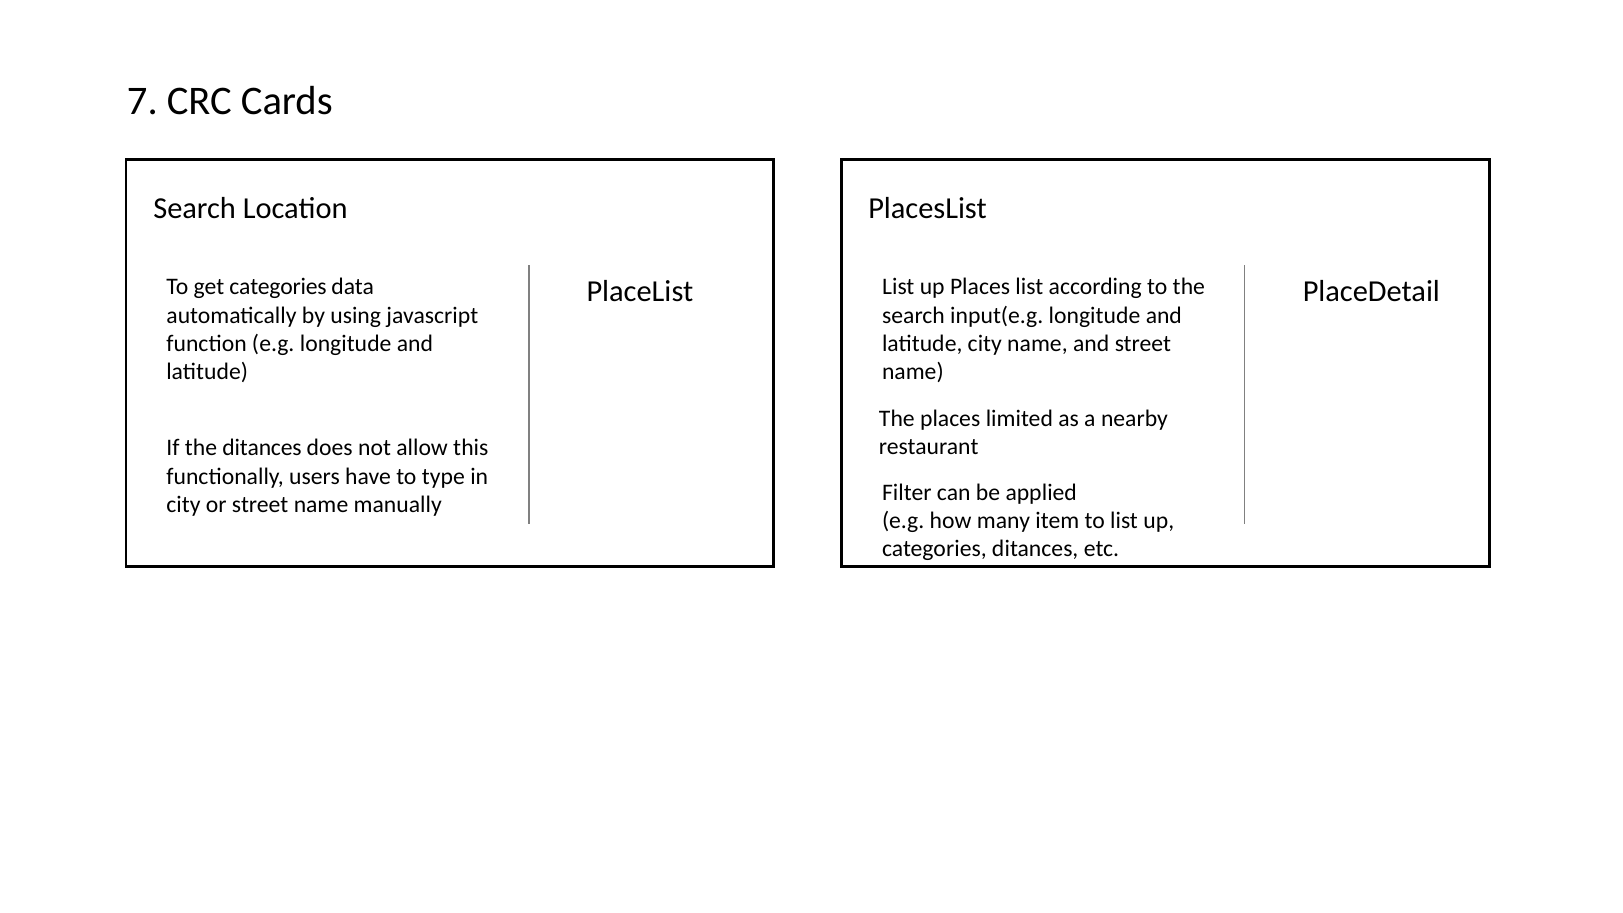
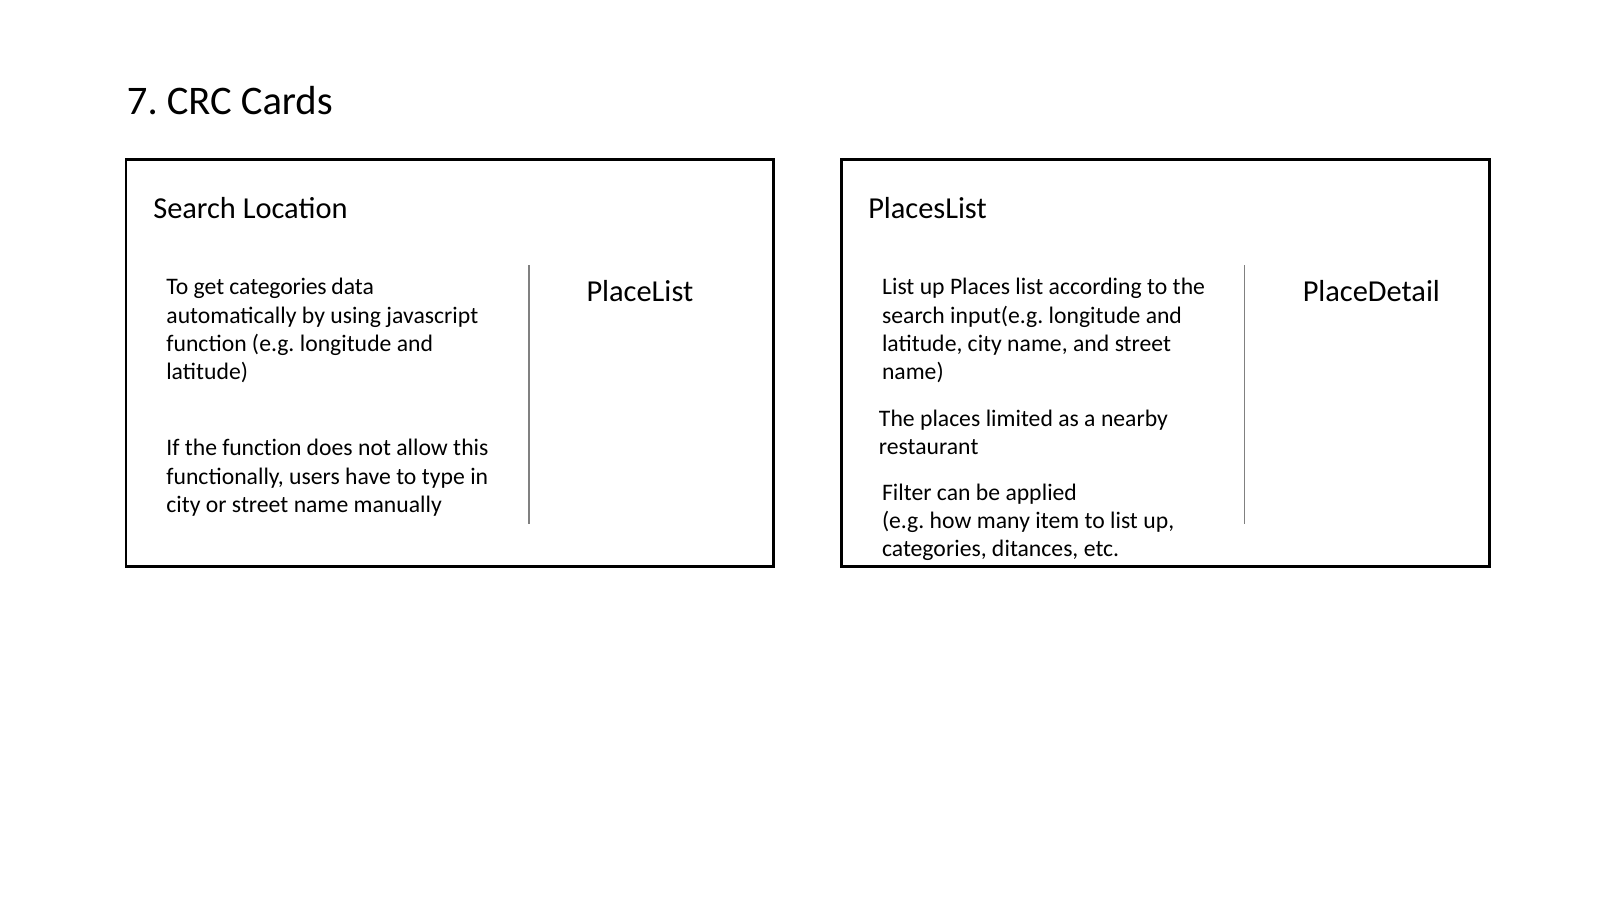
the ditances: ditances -> function
